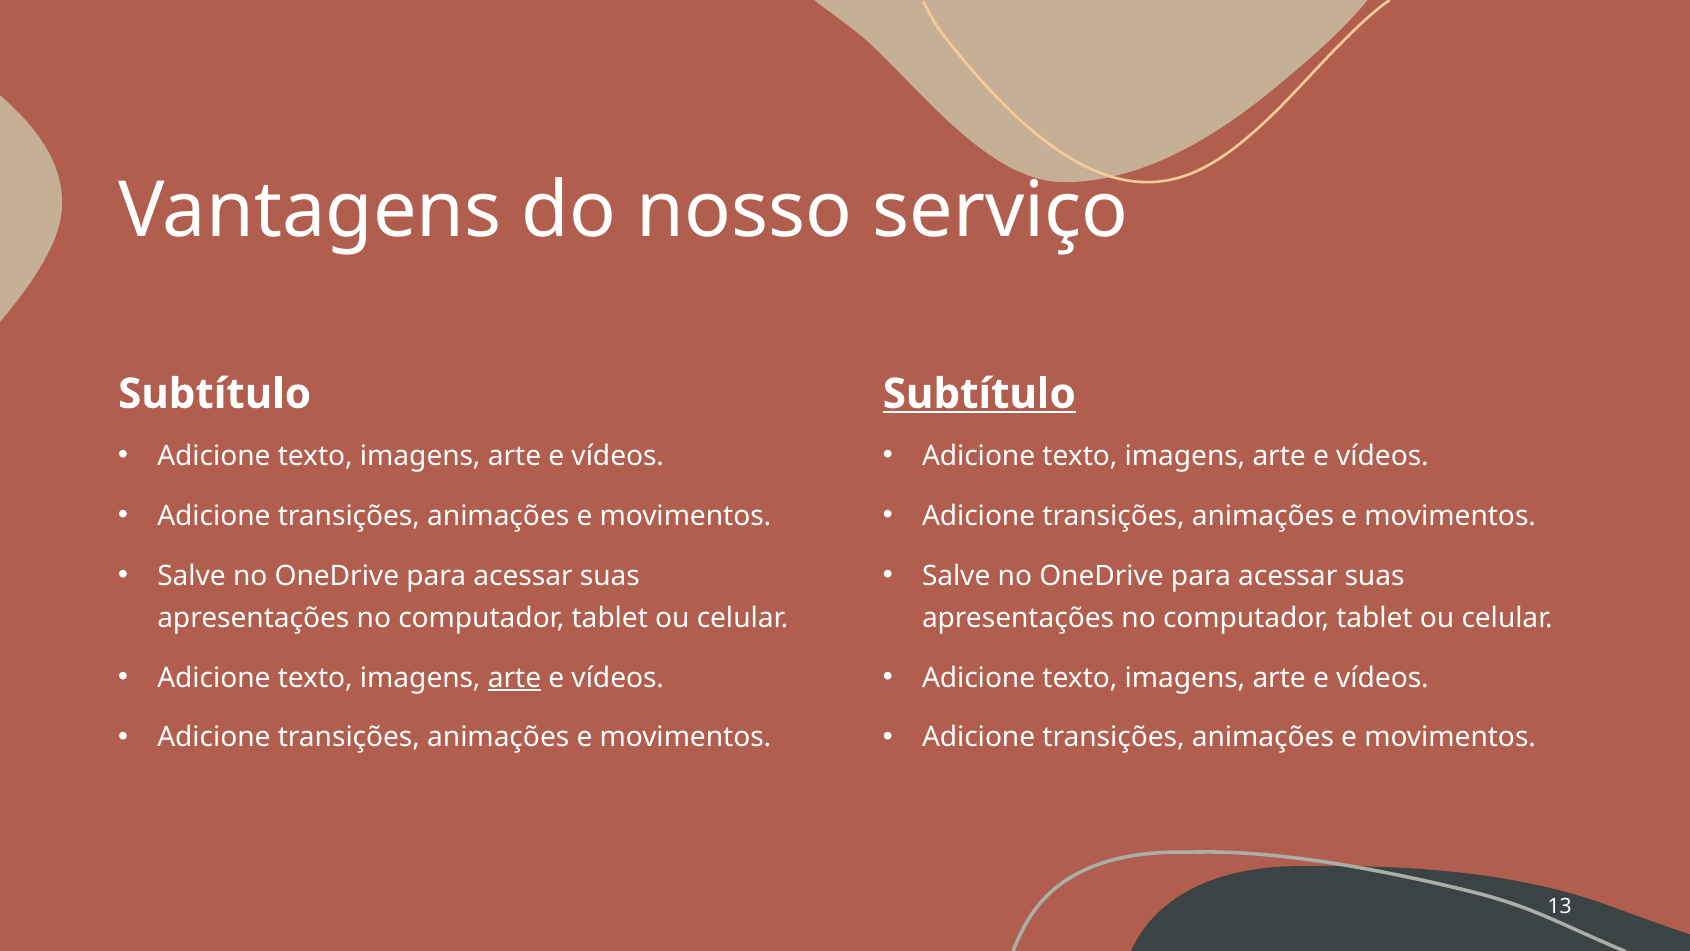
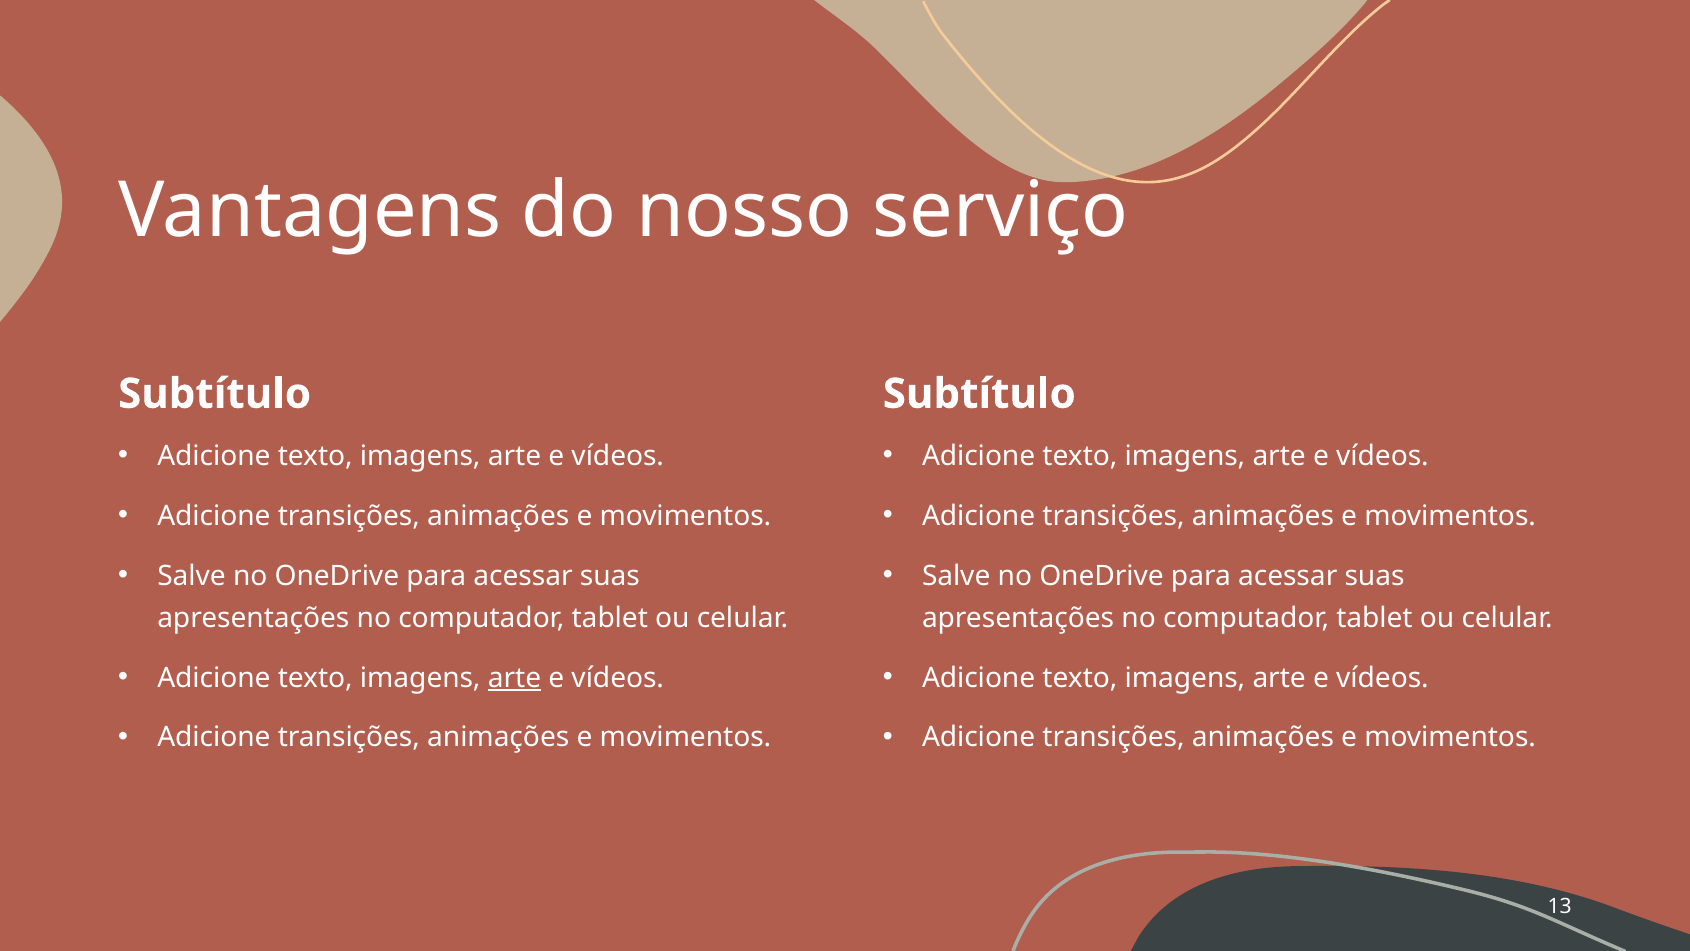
Subtítulo at (979, 394) underline: present -> none
